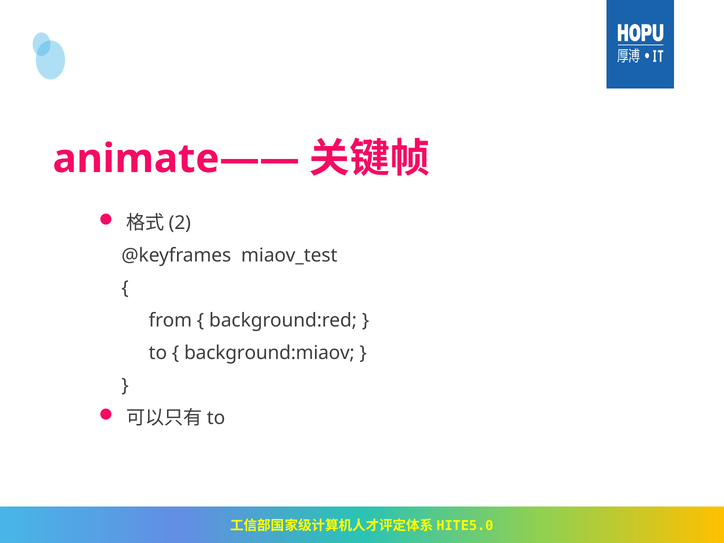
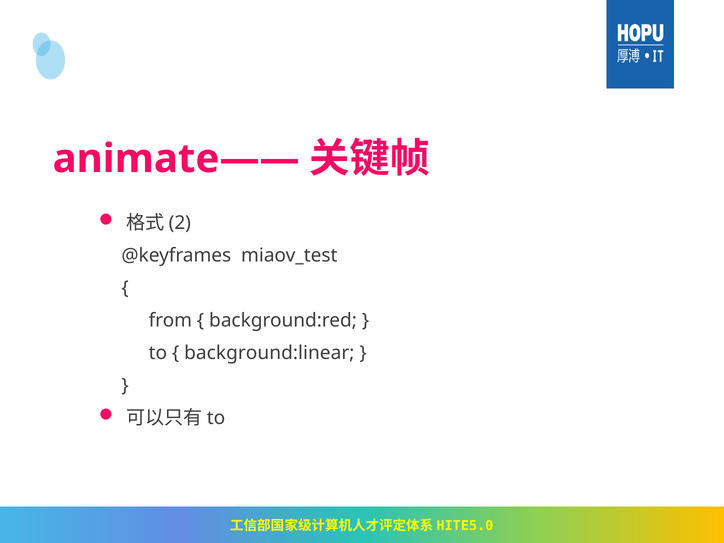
background:miaov: background:miaov -> background:linear
